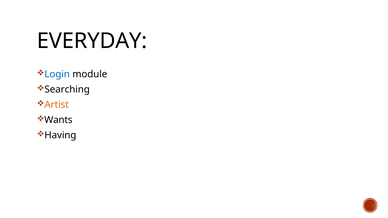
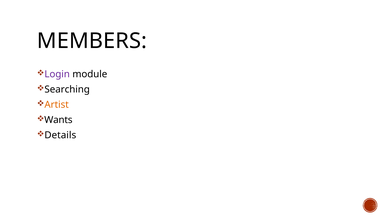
EVERYDAY: EVERYDAY -> MEMBERS
Login colour: blue -> purple
Having: Having -> Details
